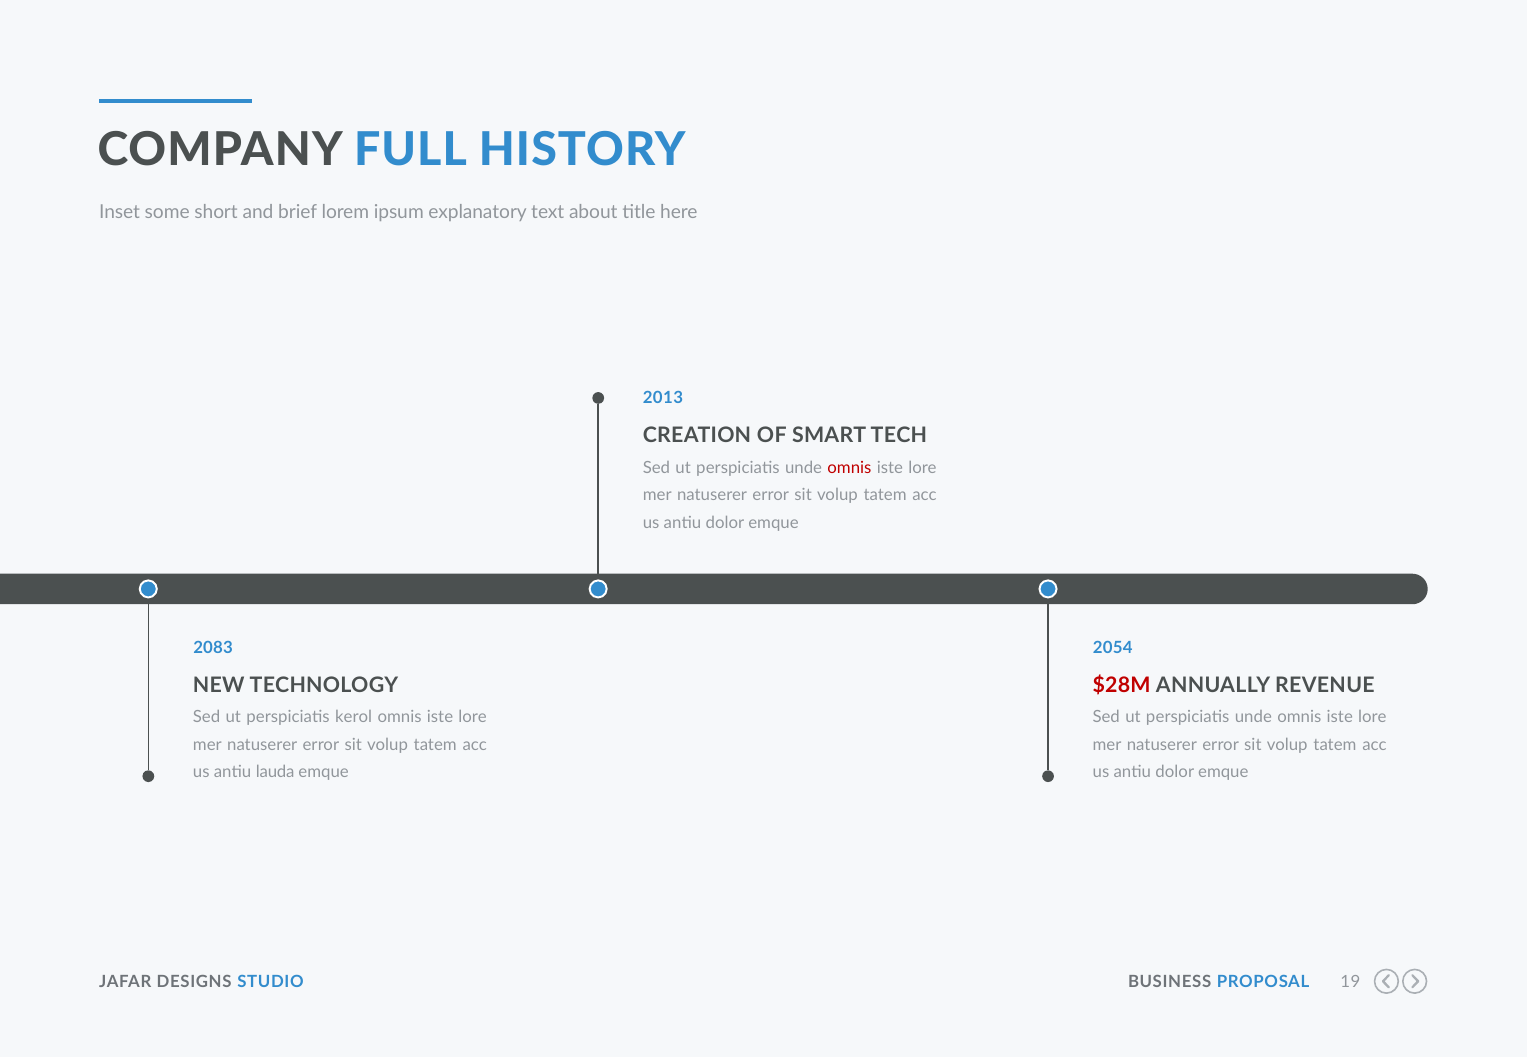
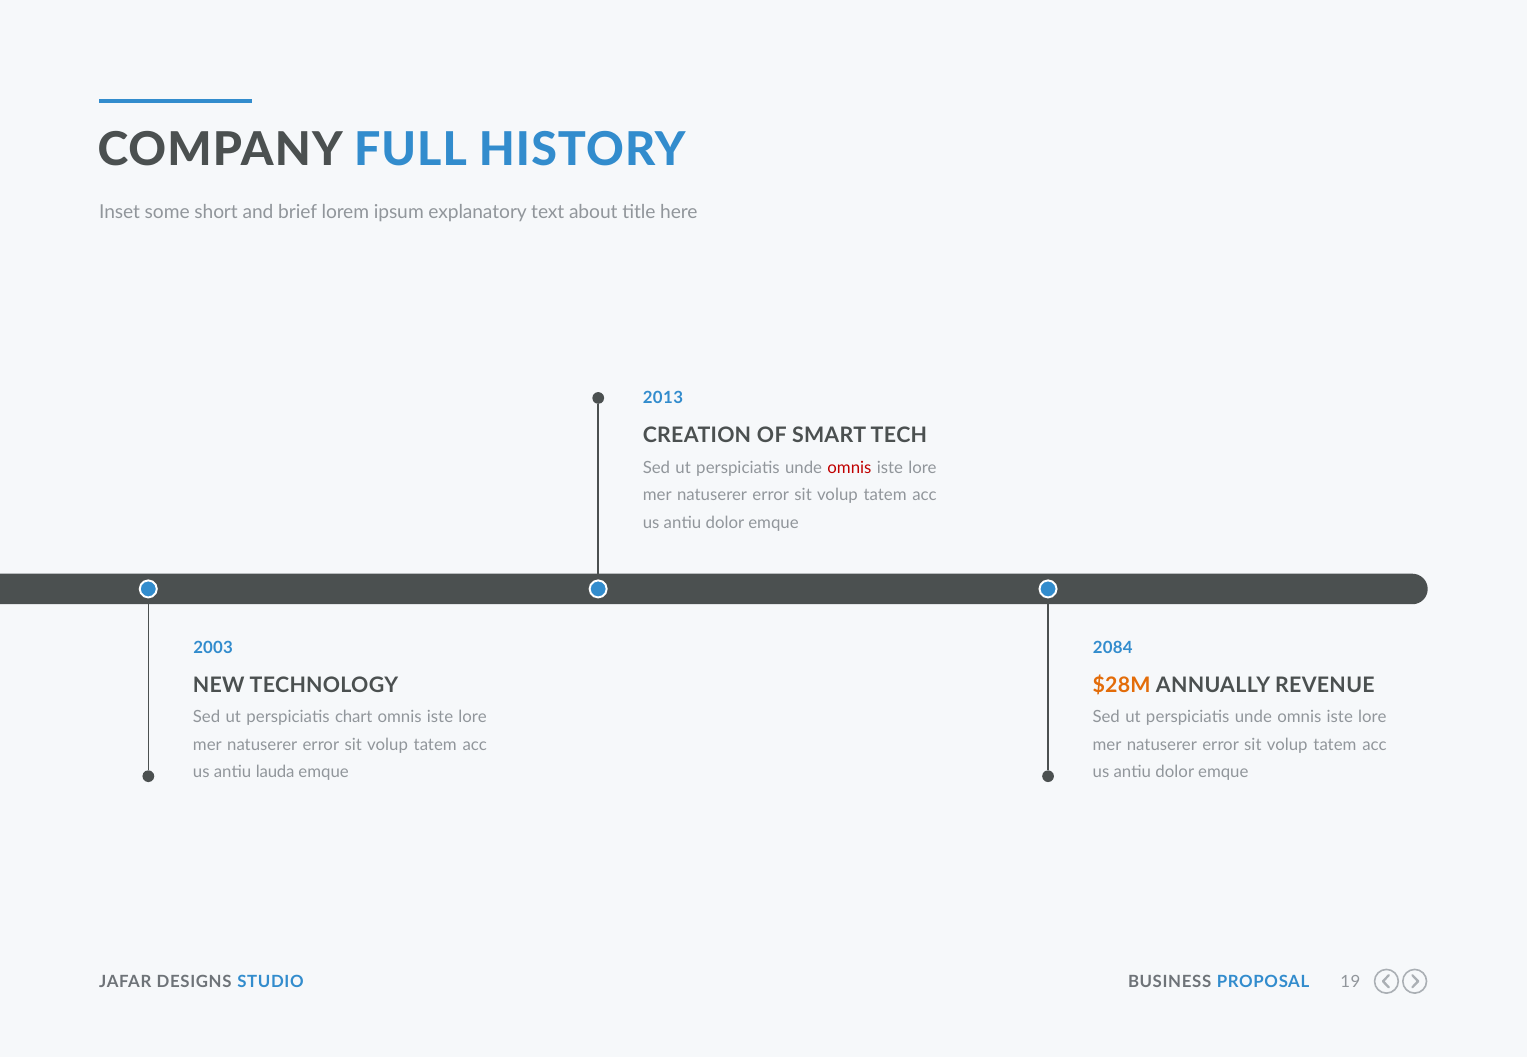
2083: 2083 -> 2003
2054: 2054 -> 2084
$28M colour: red -> orange
kerol: kerol -> chart
